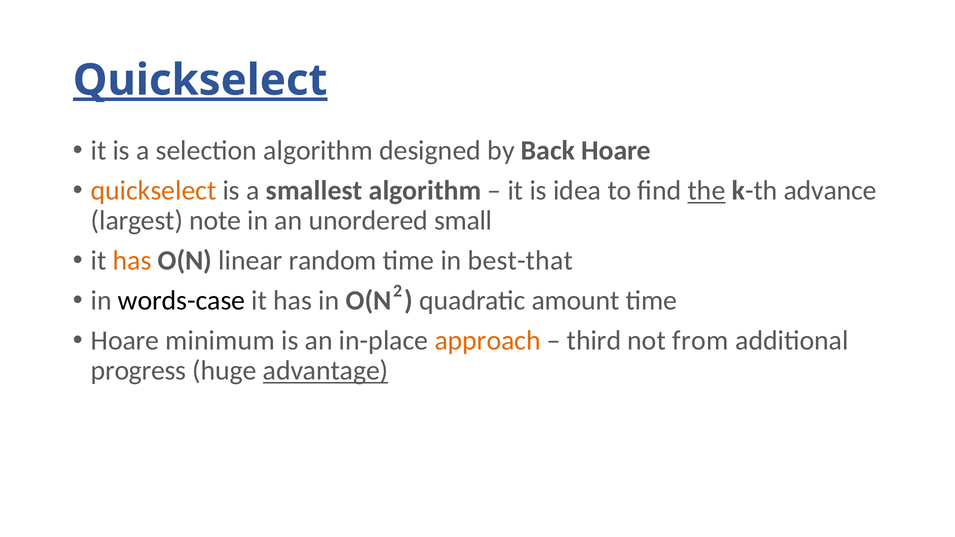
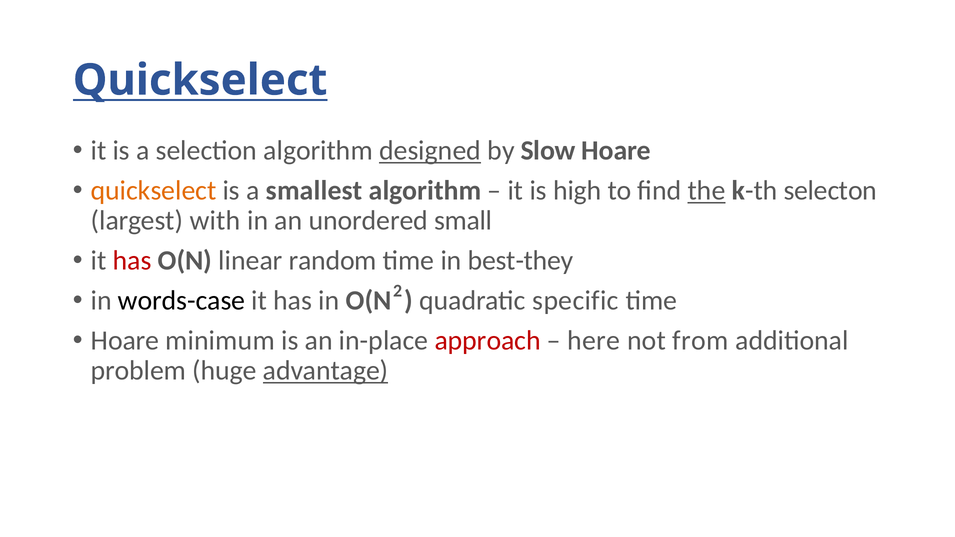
Quickselect at (200, 80) underline: present -> none
designed underline: none -> present
Back: Back -> Slow
idea: idea -> high
advance: advance -> selecton
note: note -> with
has at (132, 261) colour: orange -> red
best-that: best-that -> best-they
amount: amount -> specific
approach colour: orange -> red
third: third -> here
progress: progress -> problem
